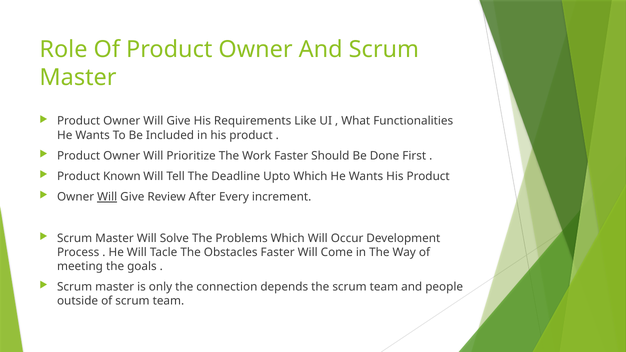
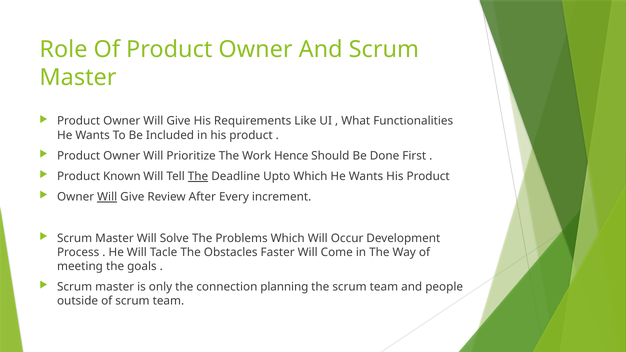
Work Faster: Faster -> Hence
The at (198, 176) underline: none -> present
depends: depends -> planning
